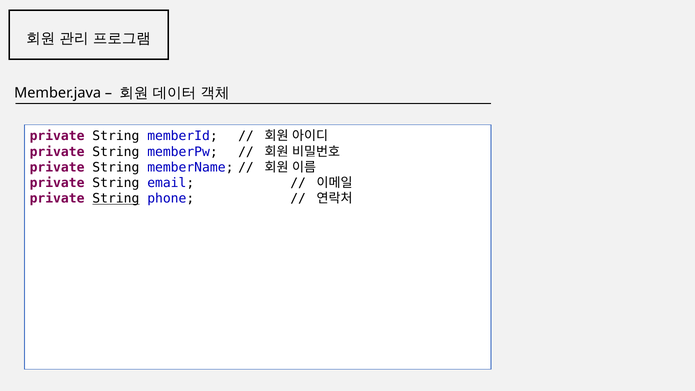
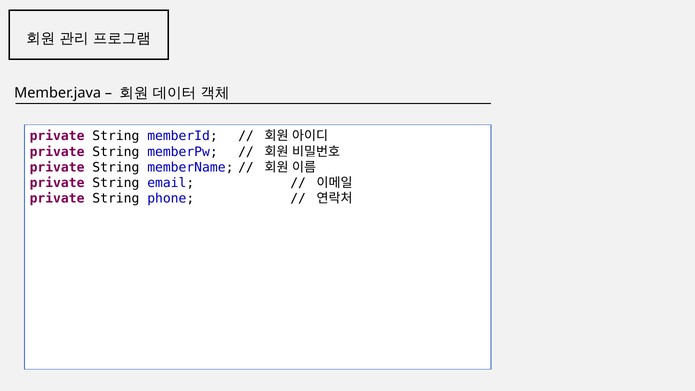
String at (116, 199) underline: present -> none
